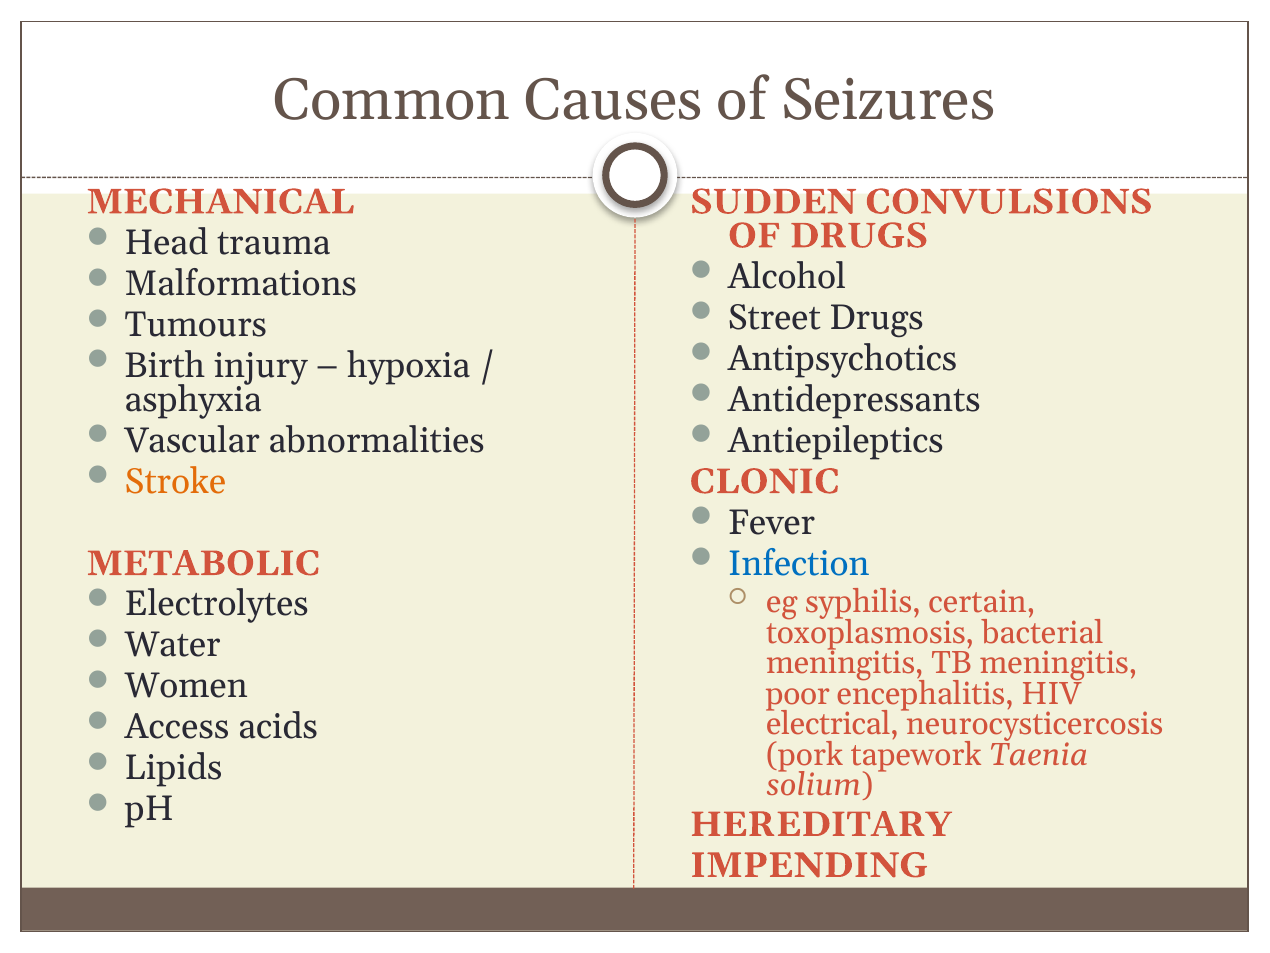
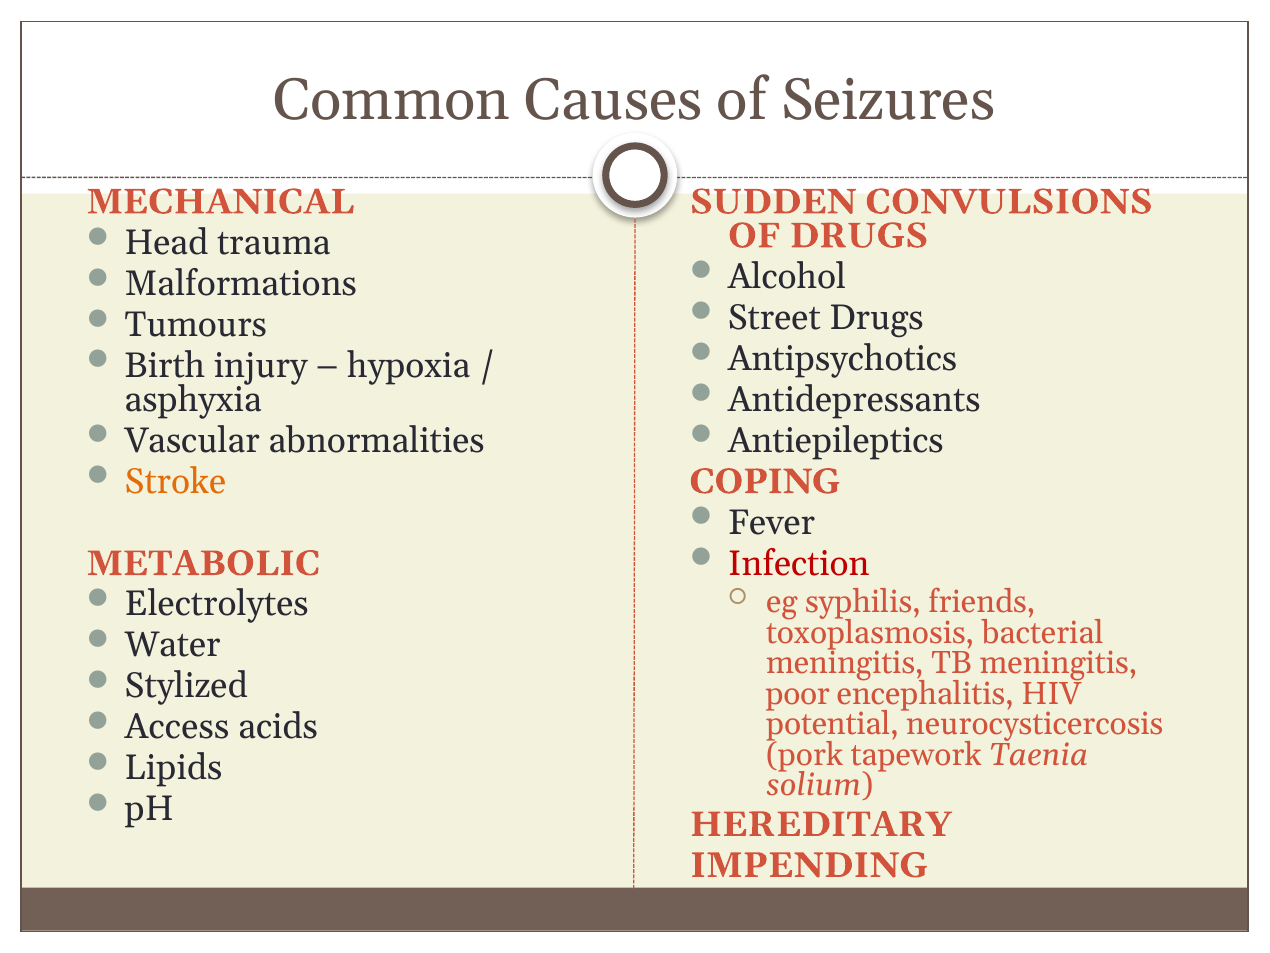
CLONIC: CLONIC -> COPING
Infection colour: blue -> red
certain: certain -> friends
Women: Women -> Stylized
electrical: electrical -> potential
